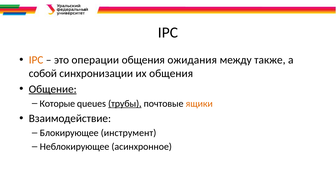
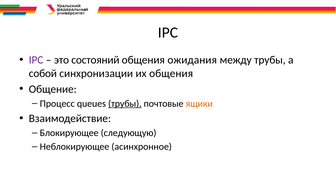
IPC at (36, 60) colour: orange -> purple
операции: операции -> состояний
между также: также -> трубы
Общение underline: present -> none
Которые: Которые -> Процесс
инструмент: инструмент -> следующую
